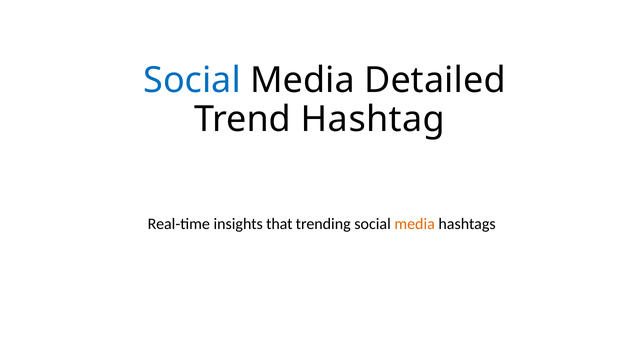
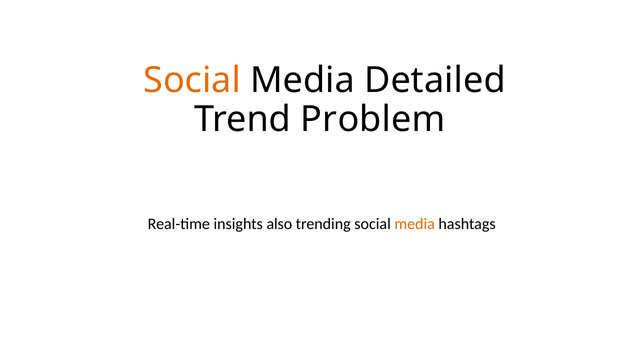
Social at (192, 81) colour: blue -> orange
Hashtag: Hashtag -> Problem
that: that -> also
